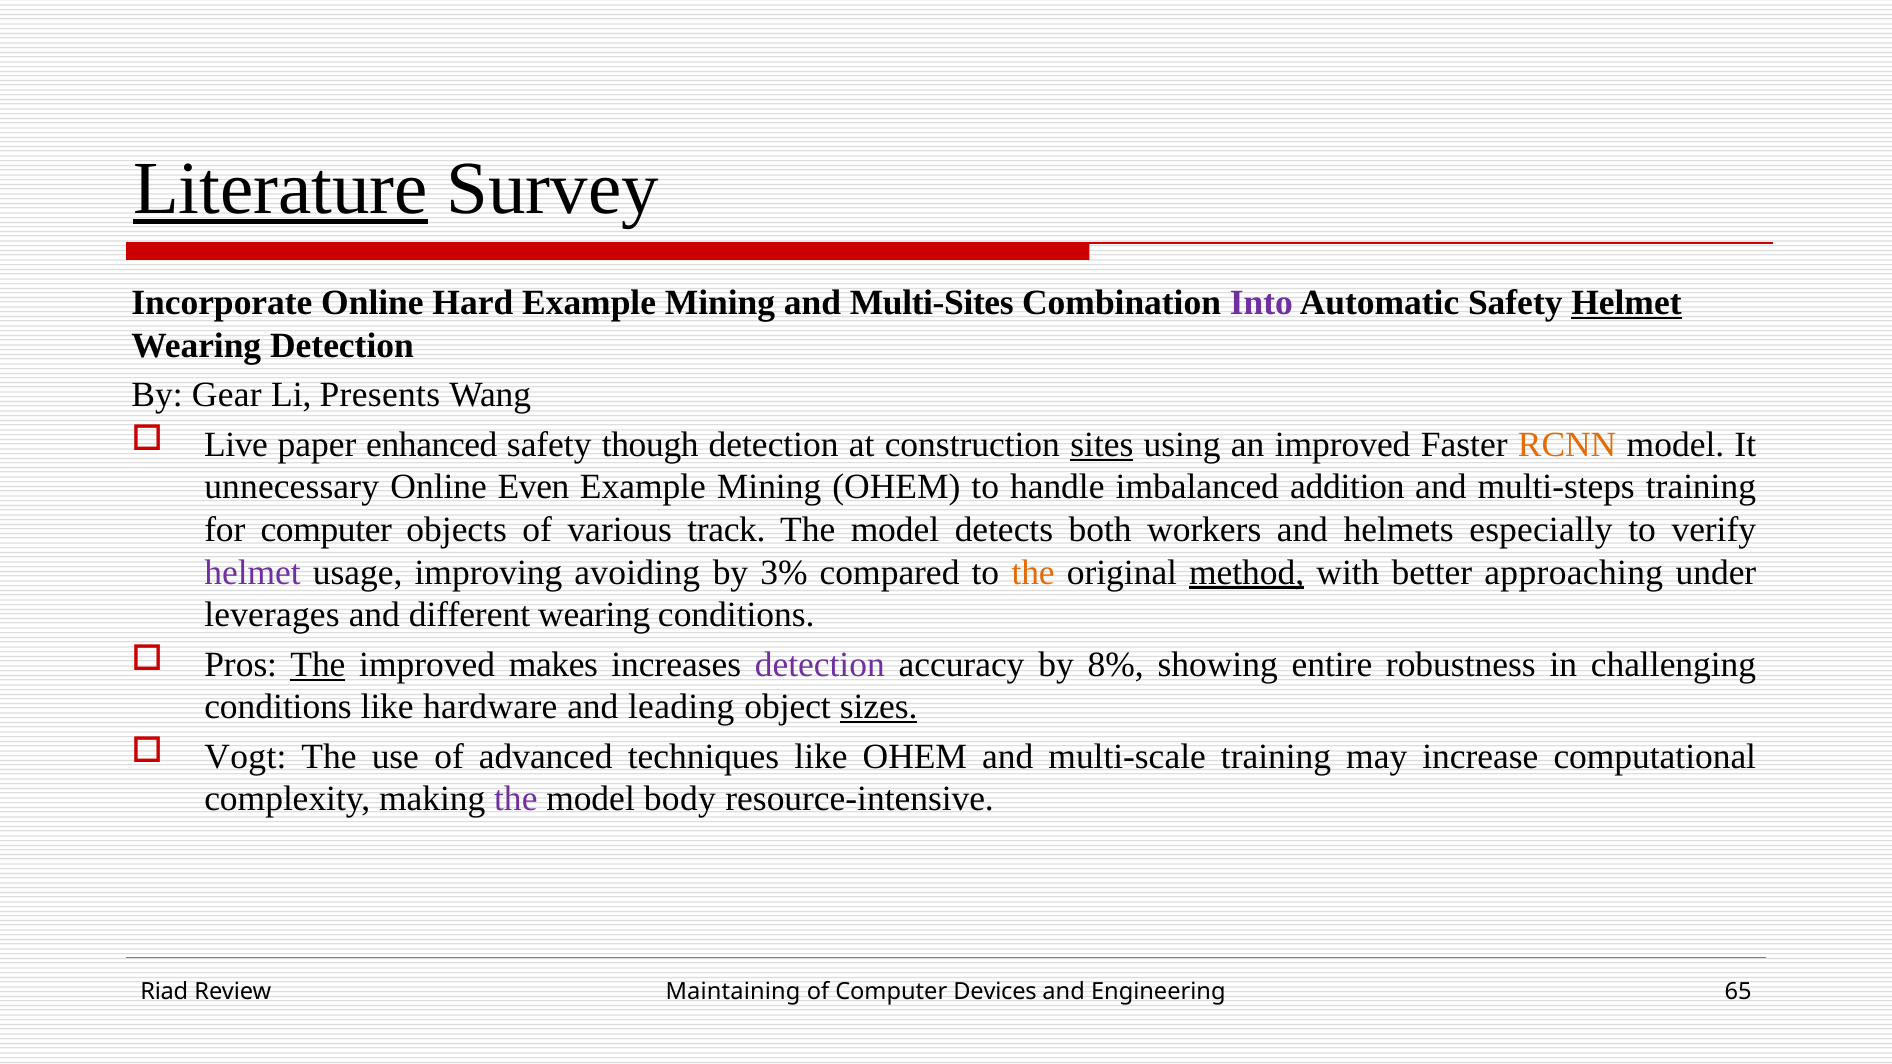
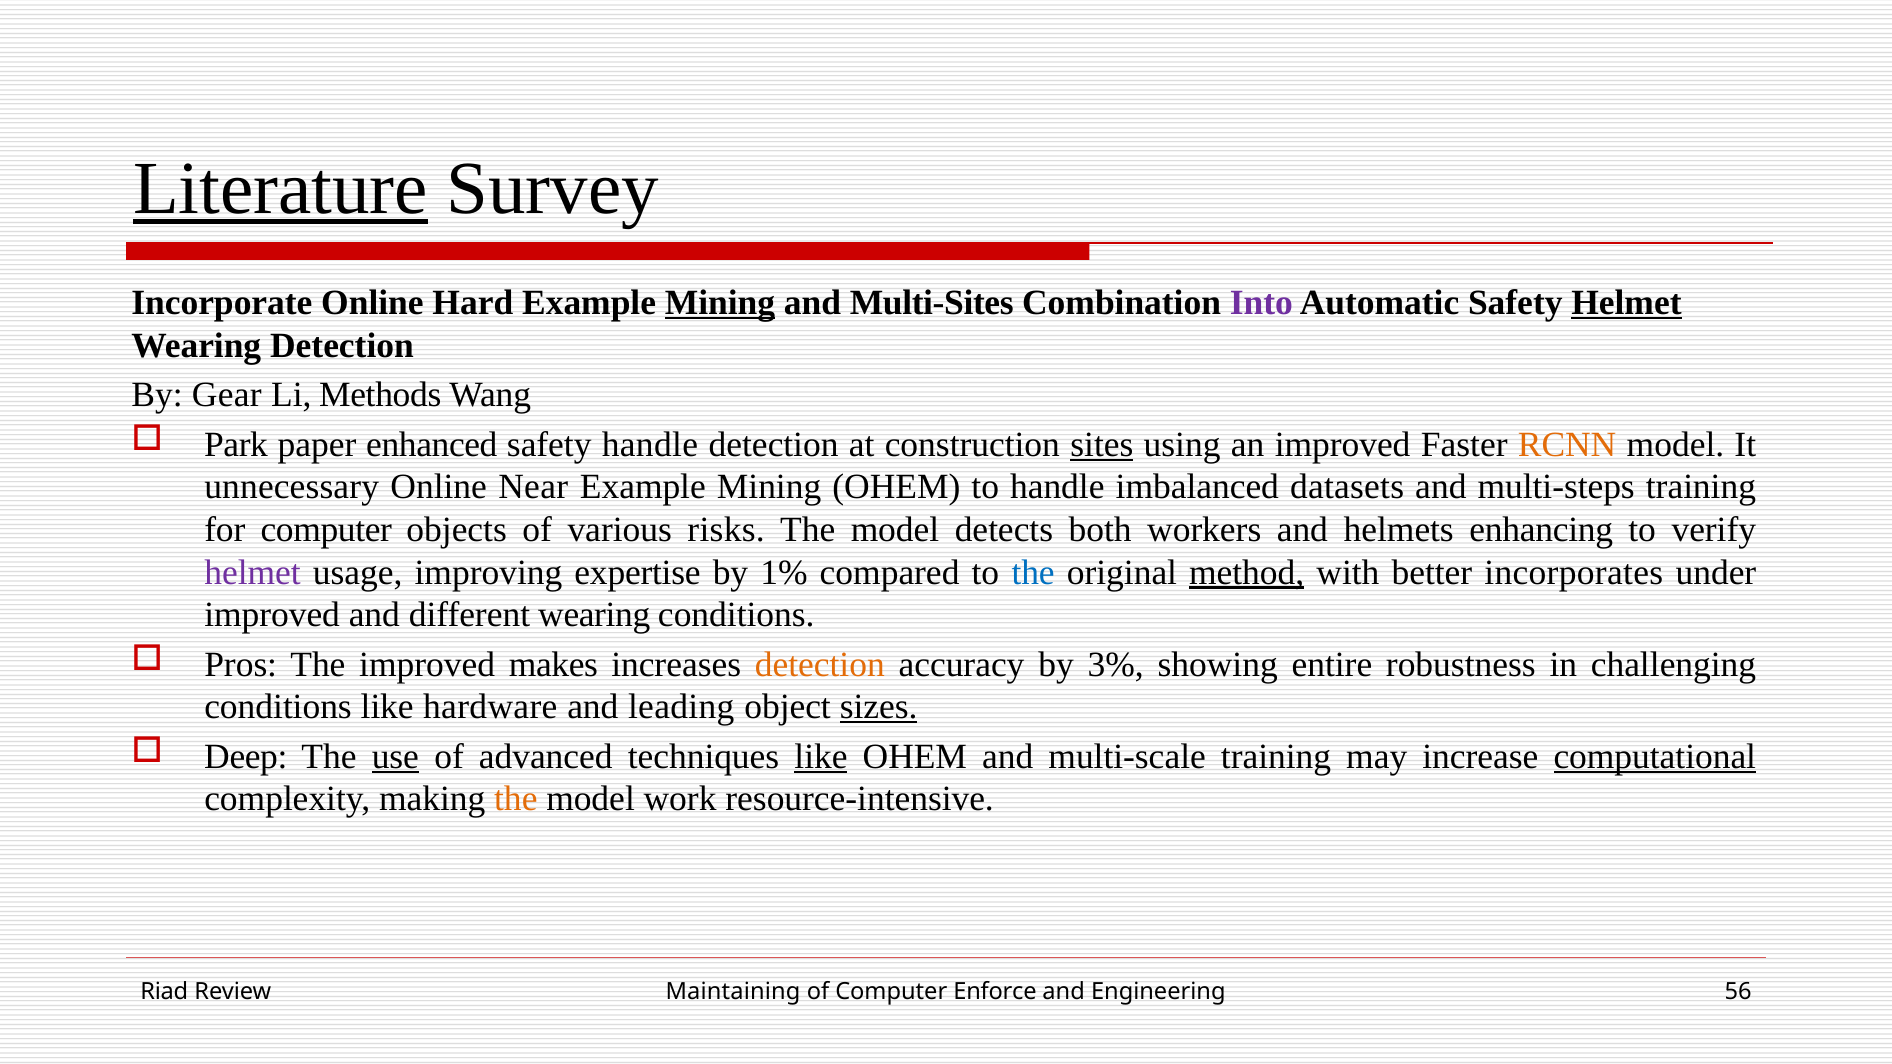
Mining at (720, 303) underline: none -> present
Presents: Presents -> Methods
Live: Live -> Park
safety though: though -> handle
Even: Even -> Near
addition: addition -> datasets
track: track -> risks
especially: especially -> enhancing
avoiding: avoiding -> expertise
3%: 3% -> 1%
the at (1033, 572) colour: orange -> blue
approaching: approaching -> incorporates
leverages at (272, 615): leverages -> improved
The at (318, 665) underline: present -> none
detection at (820, 665) colour: purple -> orange
8%: 8% -> 3%
Vogt: Vogt -> Deep
use underline: none -> present
like at (821, 757) underline: none -> present
computational underline: none -> present
the at (516, 799) colour: purple -> orange
body: body -> work
Devices: Devices -> Enforce
65: 65 -> 56
